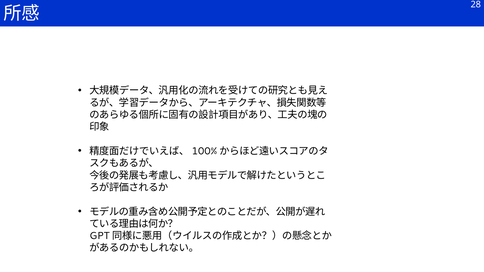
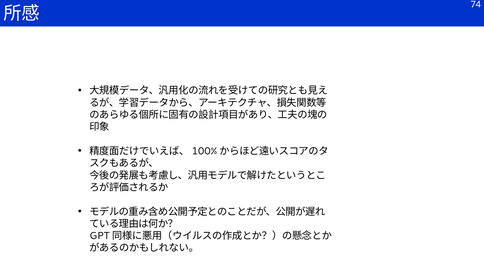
28: 28 -> 74
